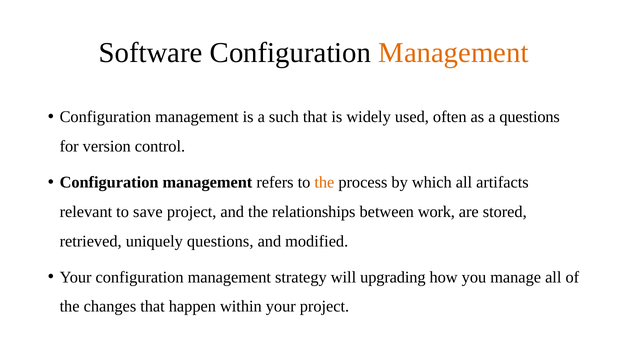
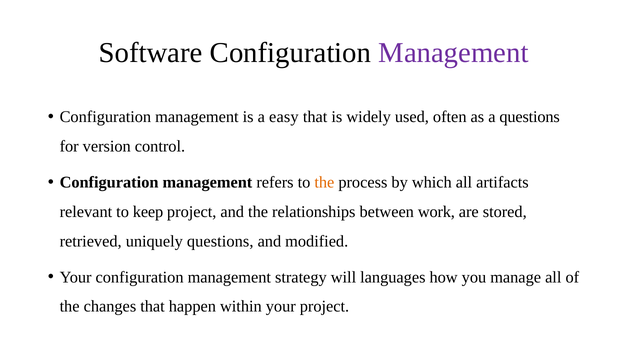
Management at (454, 53) colour: orange -> purple
such: such -> easy
save: save -> keep
upgrading: upgrading -> languages
